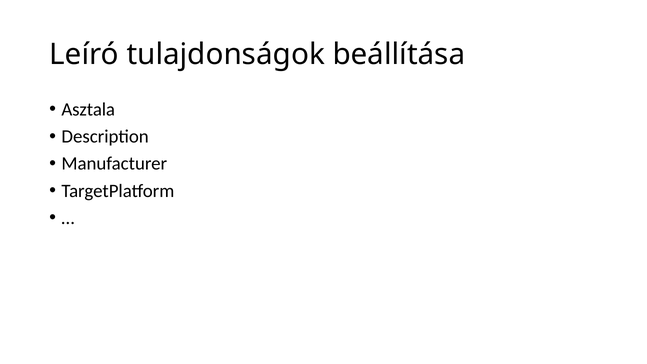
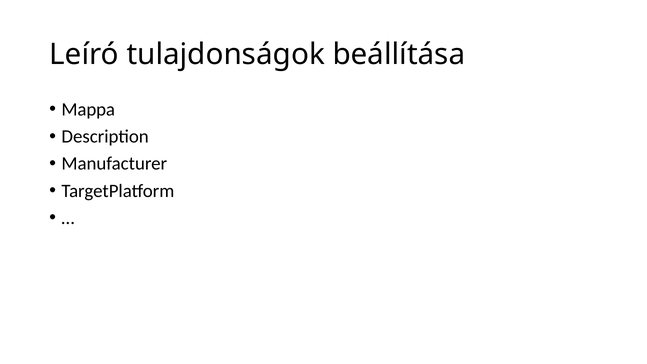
Asztala: Asztala -> Mappa
